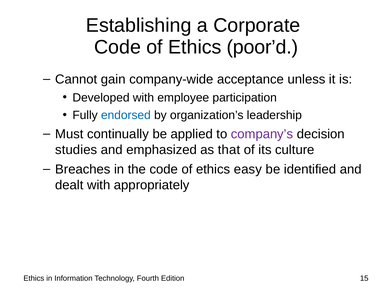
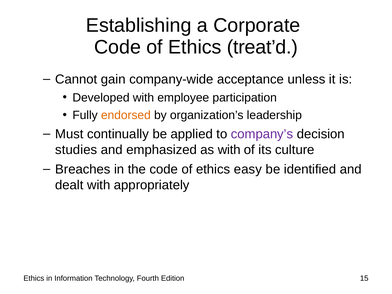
poor’d: poor’d -> treat’d
endorsed colour: blue -> orange
as that: that -> with
